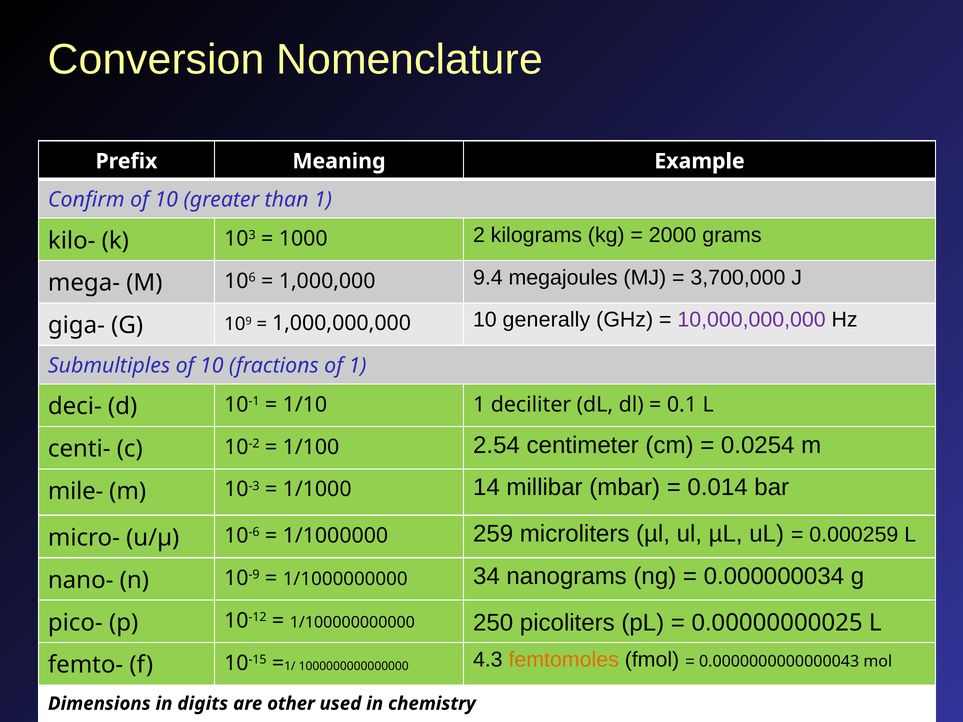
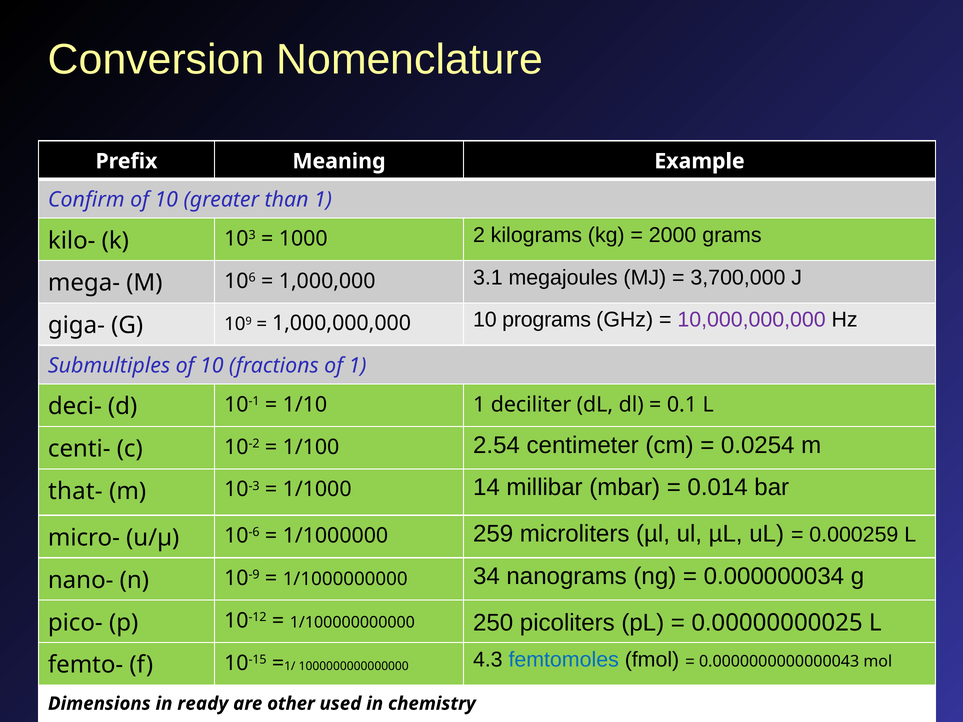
9.4: 9.4 -> 3.1
generally: generally -> programs
mile-: mile- -> that-
femtomoles colour: orange -> blue
digits: digits -> ready
